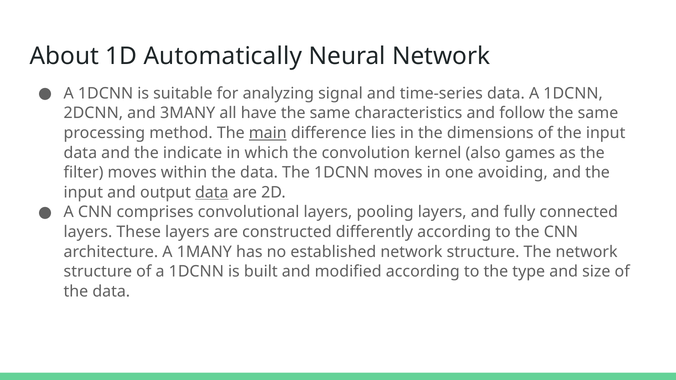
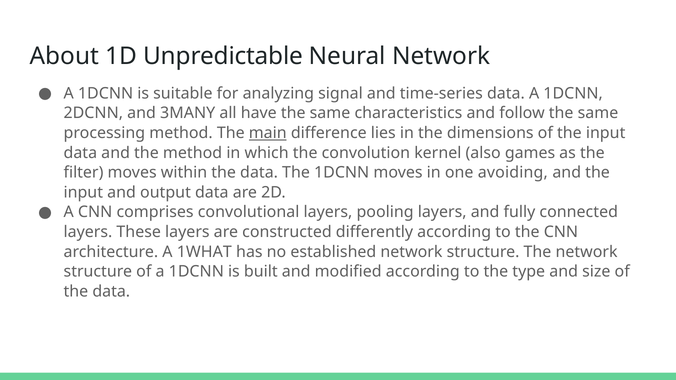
Automatically: Automatically -> Unpredictable
the indicate: indicate -> method
data at (212, 193) underline: present -> none
1MANY: 1MANY -> 1WHAT
